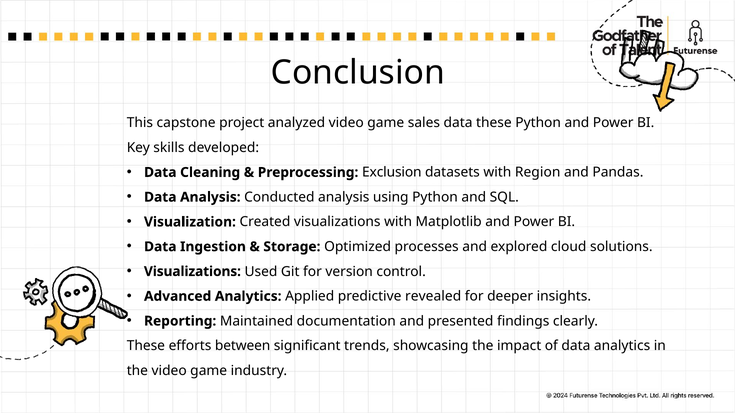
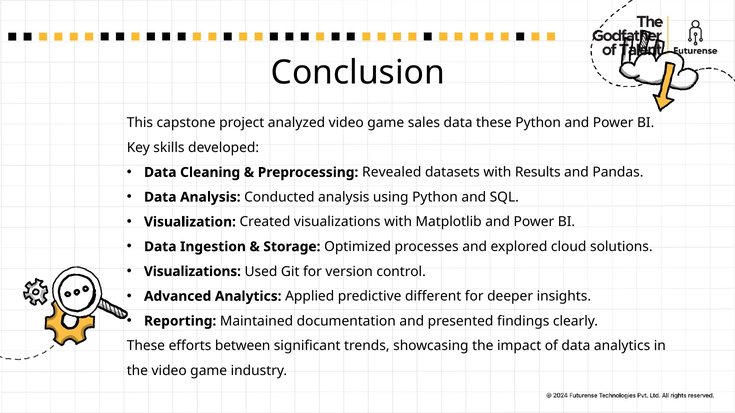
Exclusion: Exclusion -> Revealed
Region: Region -> Results
revealed: revealed -> different
